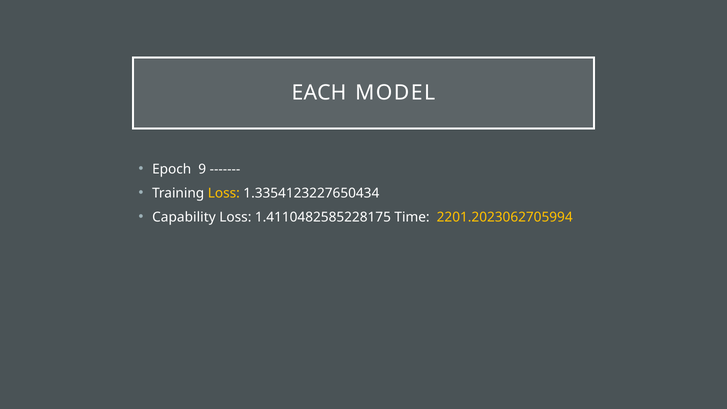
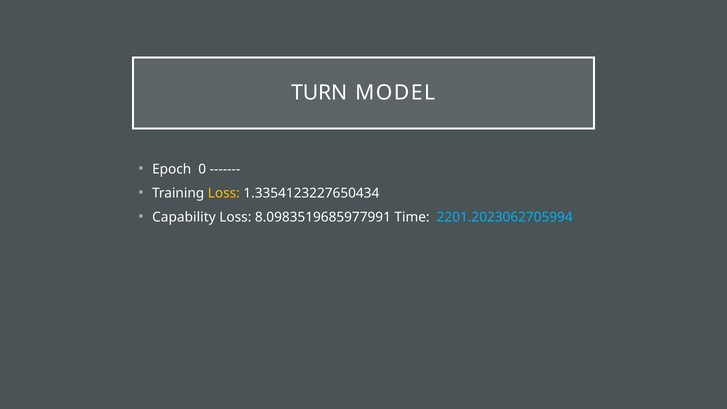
EACH: EACH -> TURN
9: 9 -> 0
1.4110482585228175: 1.4110482585228175 -> 8.0983519685977991
2201.2023062705994 colour: yellow -> light blue
